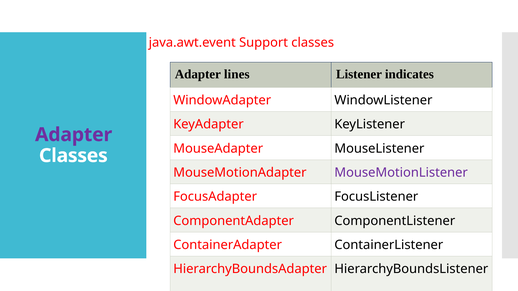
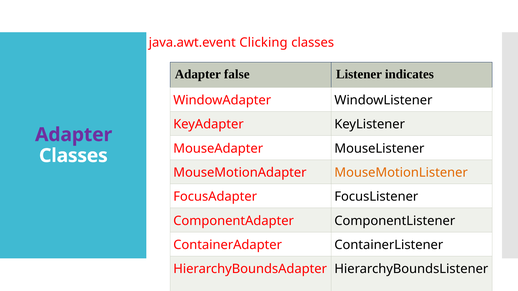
Support: Support -> Clicking
lines: lines -> false
MouseMotionListener colour: purple -> orange
